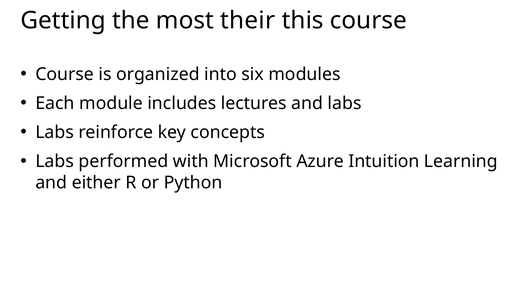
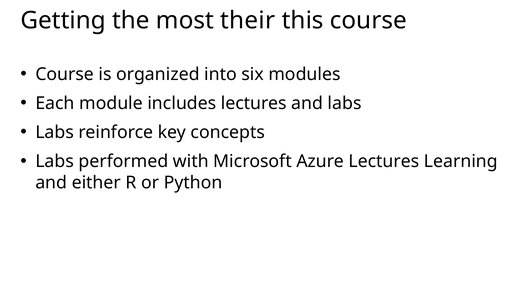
Azure Intuition: Intuition -> Lectures
